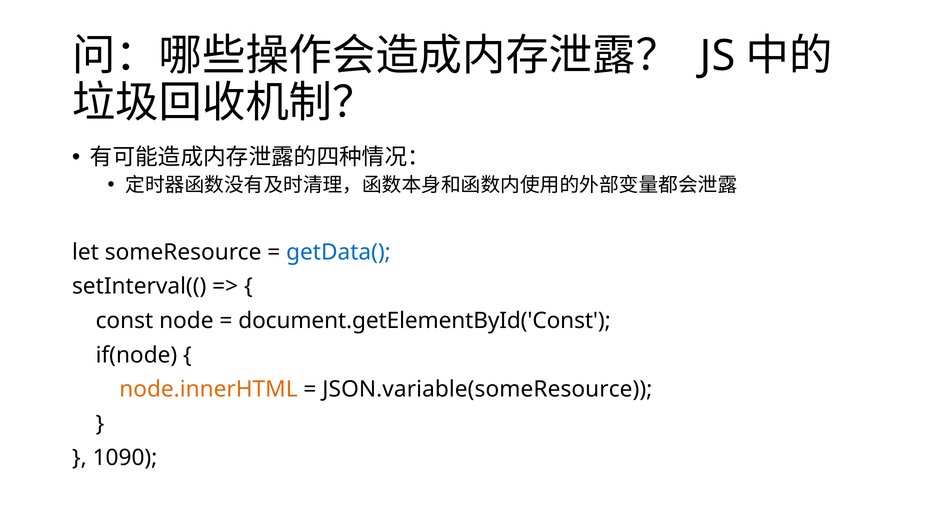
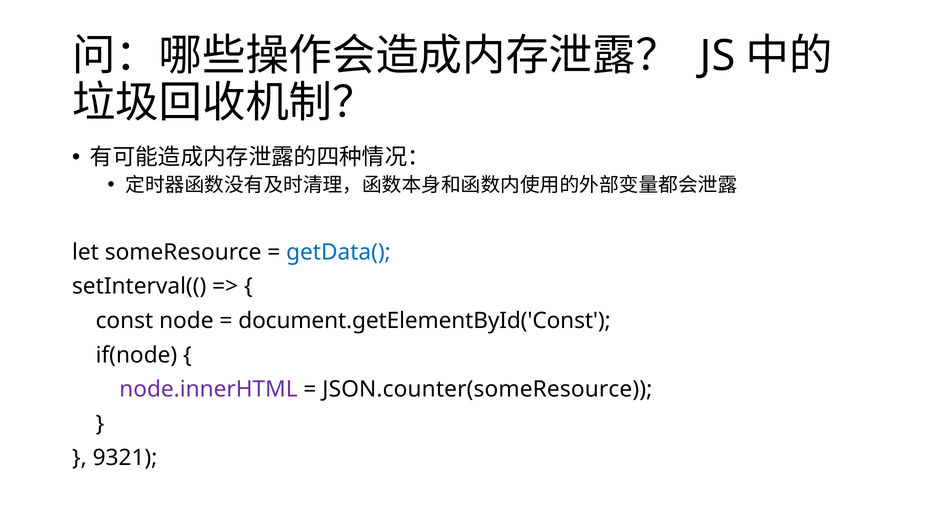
node.innerHTML colour: orange -> purple
JSON.variable(someResource: JSON.variable(someResource -> JSON.counter(someResource
1090: 1090 -> 9321
